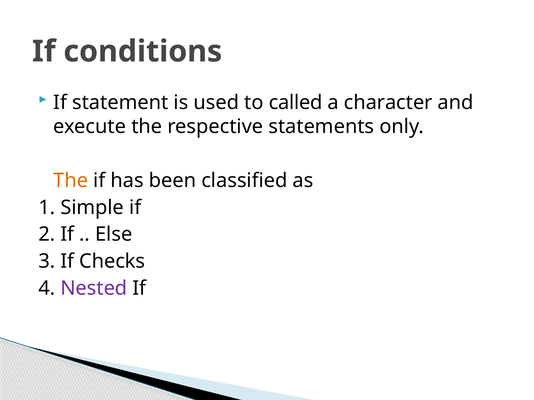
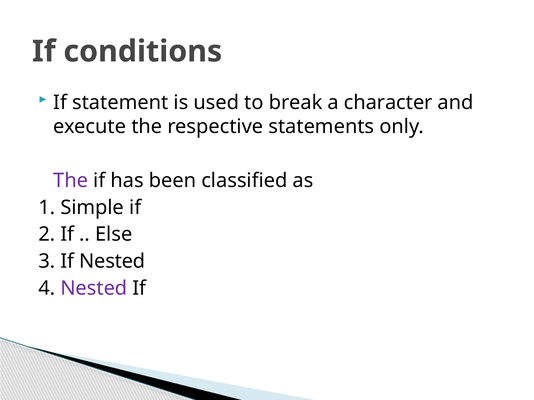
called: called -> break
The at (71, 181) colour: orange -> purple
If Checks: Checks -> Nested
